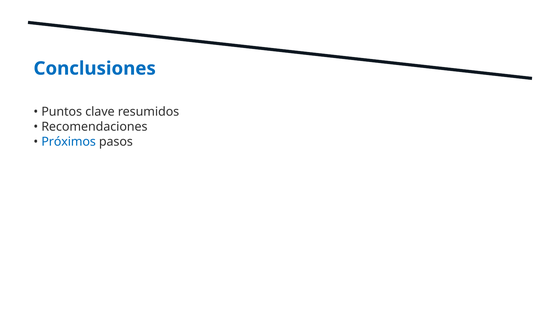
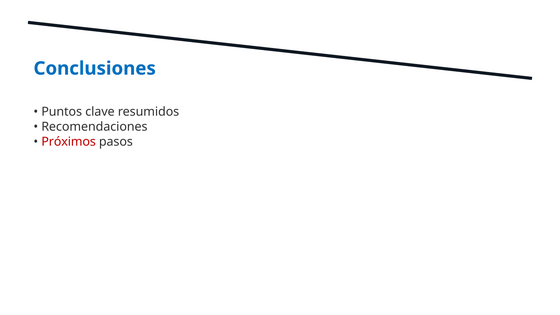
Próximos colour: blue -> red
